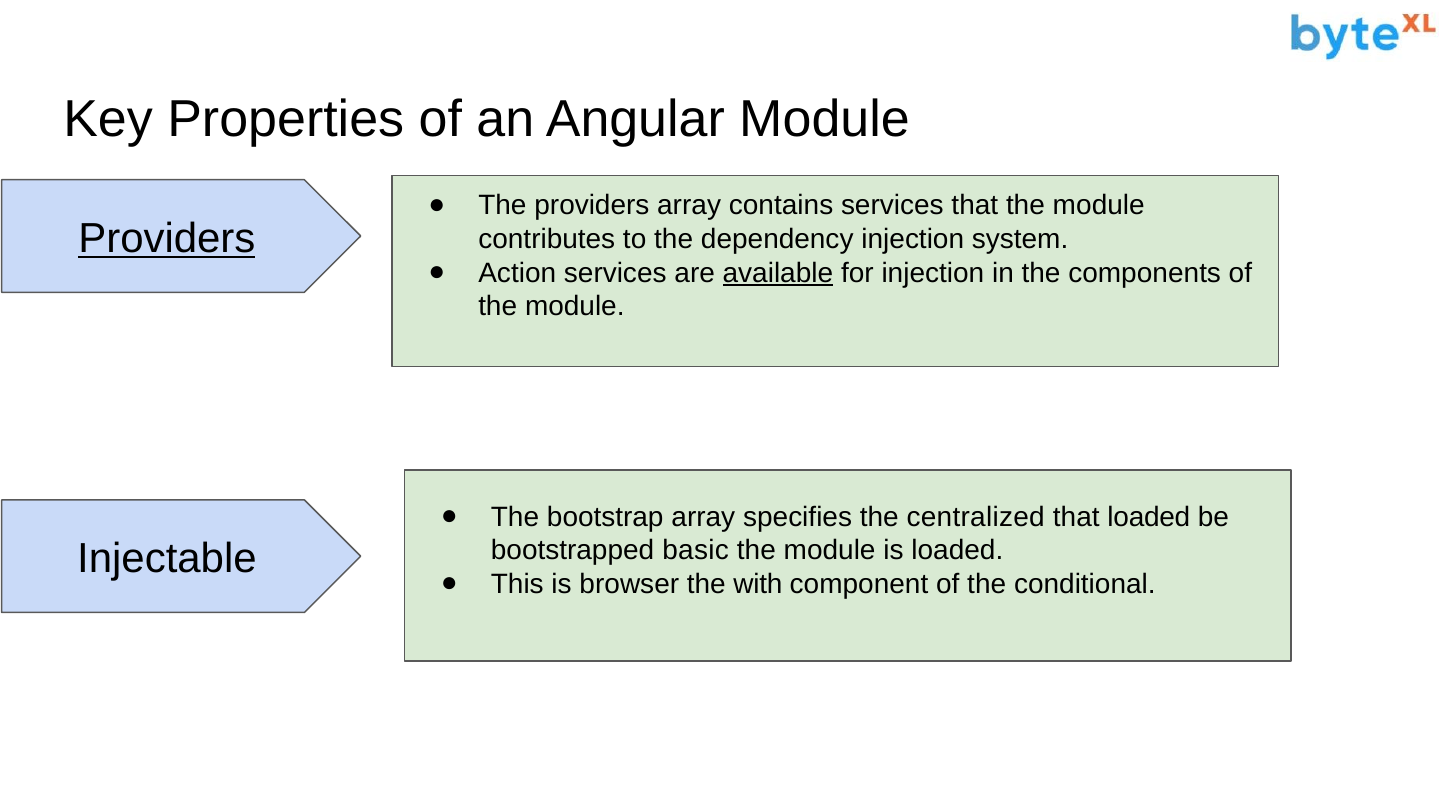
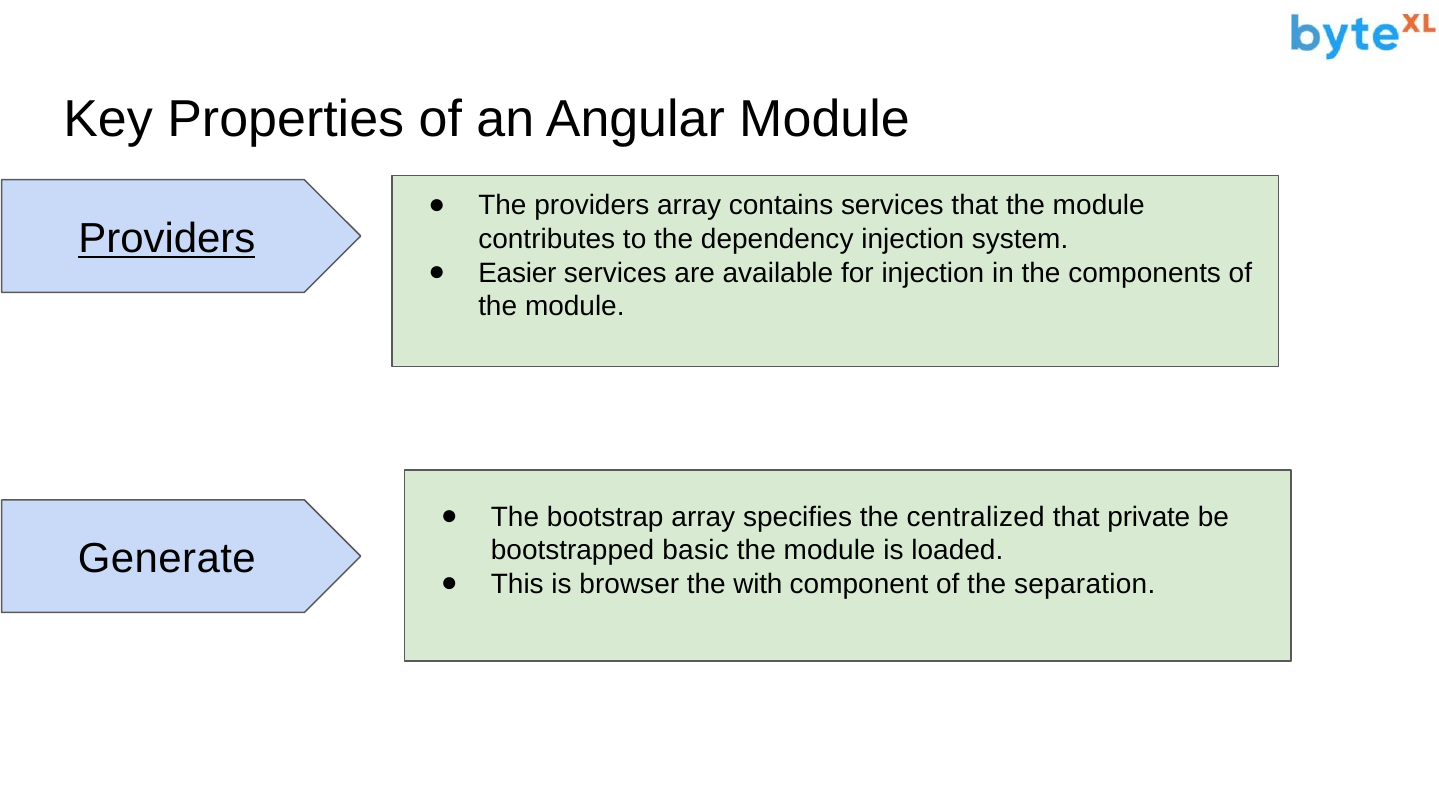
Action: Action -> Easier
available underline: present -> none
that loaded: loaded -> private
Injectable: Injectable -> Generate
conditional: conditional -> separation
